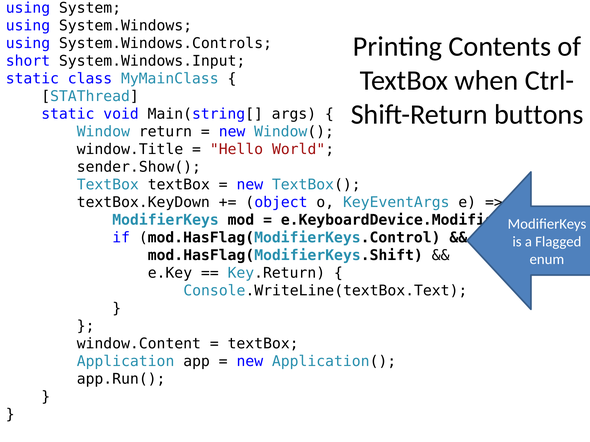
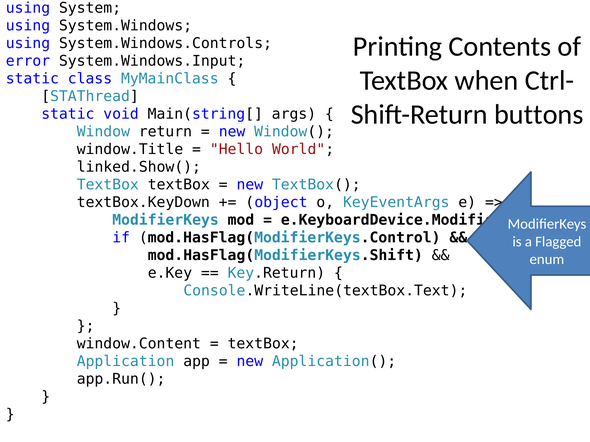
short: short -> error
sender.Show(: sender.Show( -> linked.Show(
